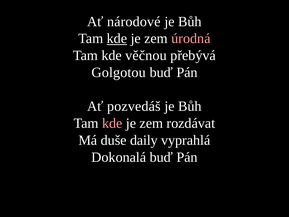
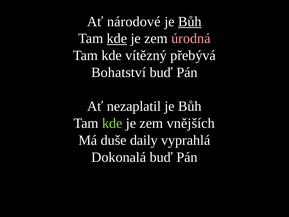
Bůh at (190, 22) underline: none -> present
věčnou: věčnou -> vítězný
Golgotou: Golgotou -> Bohatství
pozvedáš: pozvedáš -> nezaplatil
kde at (112, 123) colour: pink -> light green
rozdávat: rozdávat -> vnějších
